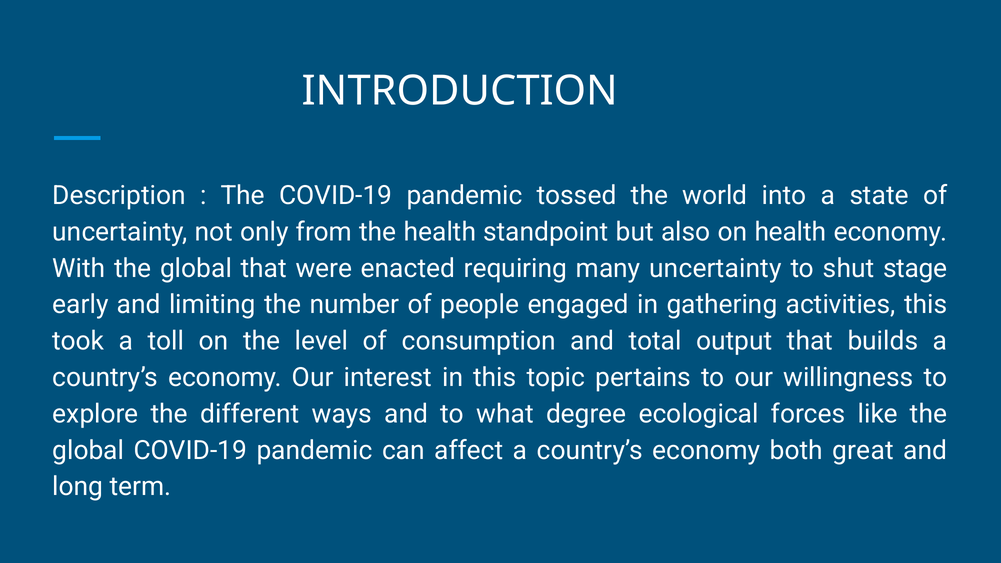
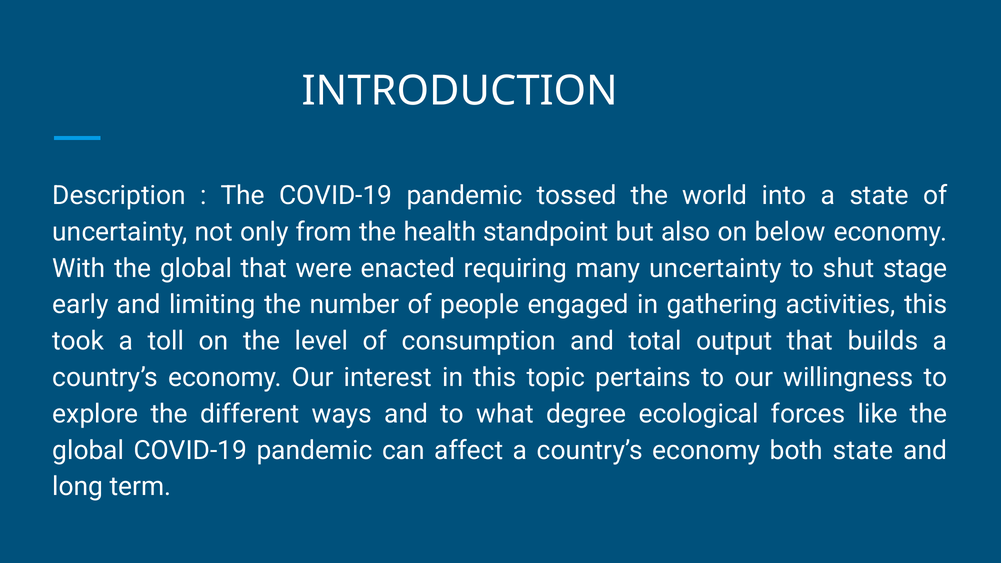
on health: health -> below
both great: great -> state
